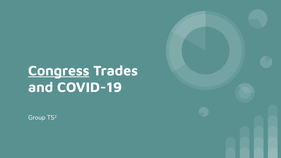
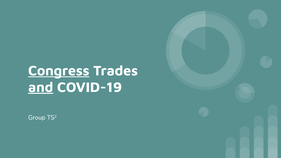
and underline: none -> present
